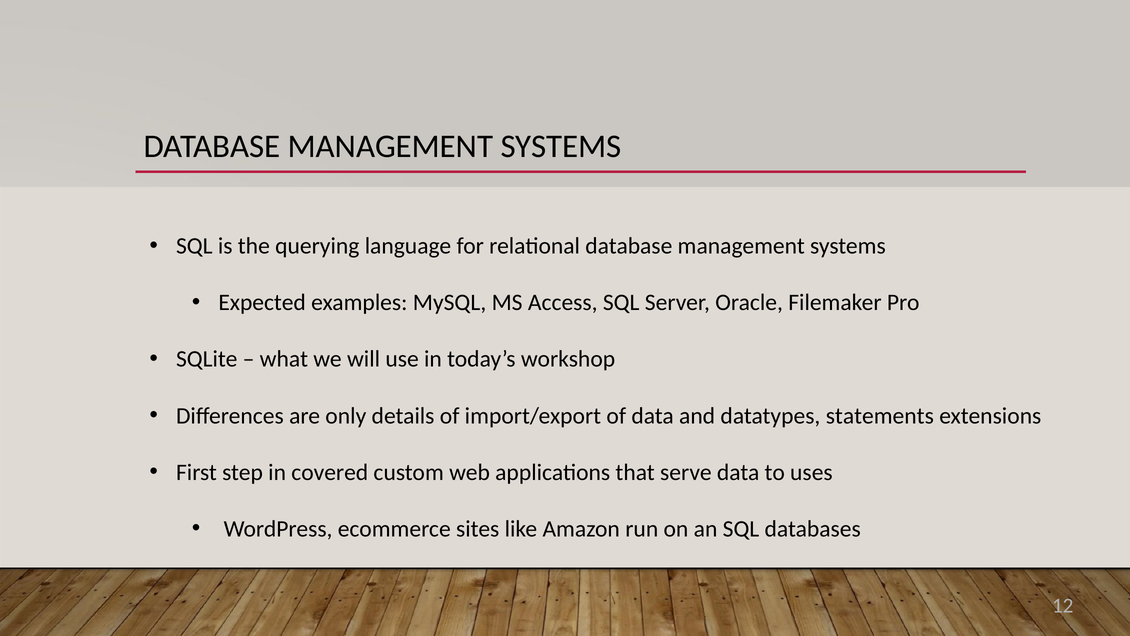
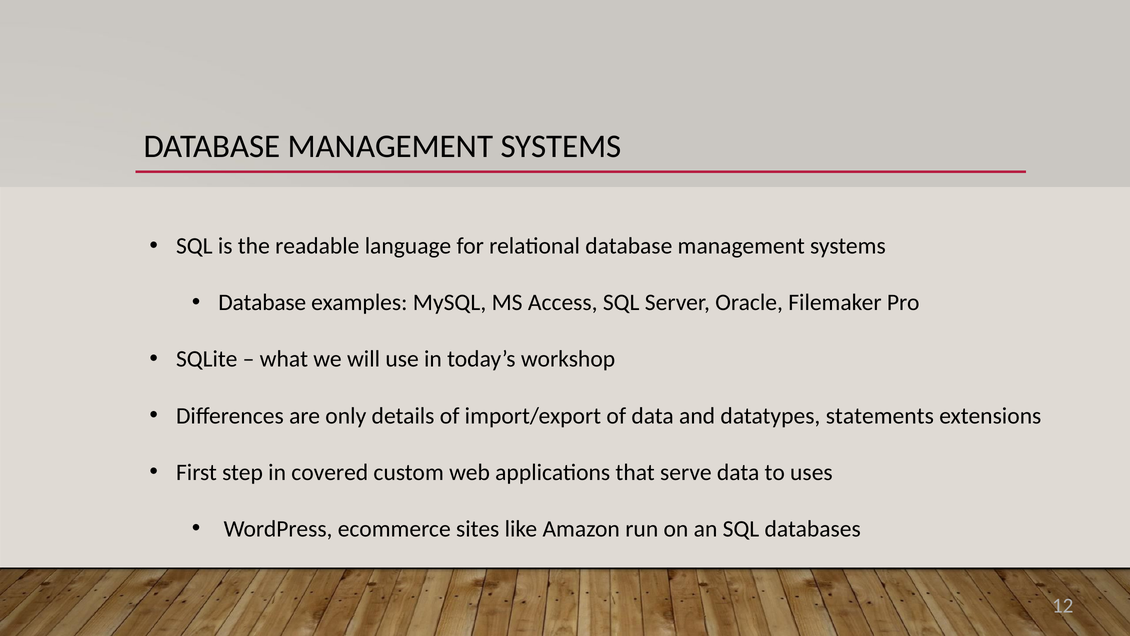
querying: querying -> readable
Expected at (262, 302): Expected -> Database
